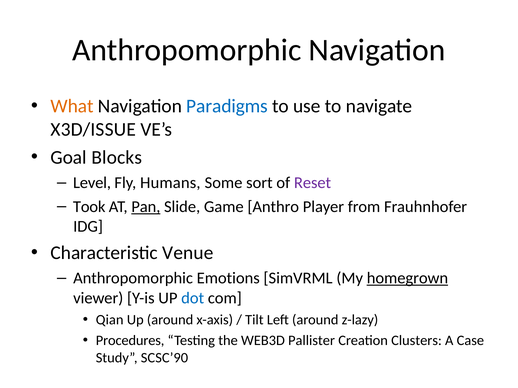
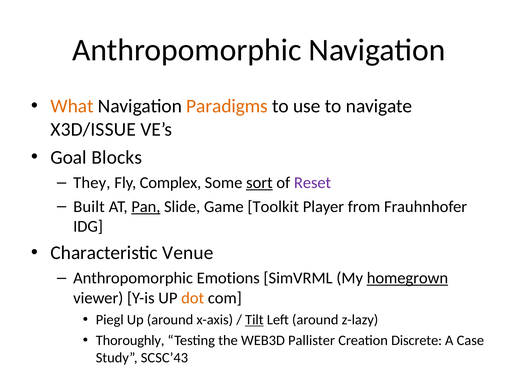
Paradigms colour: blue -> orange
Level: Level -> They
Humans: Humans -> Complex
sort underline: none -> present
Took: Took -> Built
Anthro: Anthro -> Toolkit
dot colour: blue -> orange
Qian: Qian -> Piegl
Tilt underline: none -> present
Procedures: Procedures -> Thoroughly
Clusters: Clusters -> Discrete
SCSC’90: SCSC’90 -> SCSC’43
